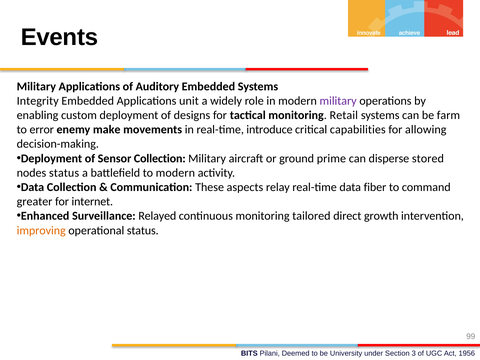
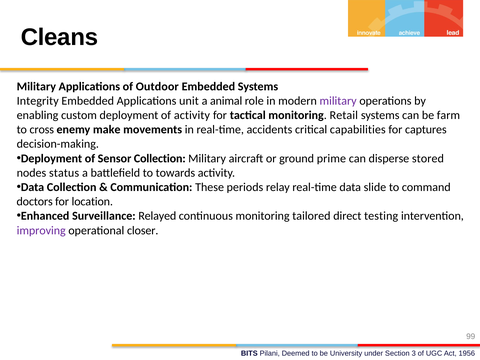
Events: Events -> Cleans
Auditory: Auditory -> Outdoor
widely: widely -> animal
of designs: designs -> activity
error: error -> cross
introduce: introduce -> accidents
allowing: allowing -> captures
to modern: modern -> towards
aspects: aspects -> periods
fiber: fiber -> slide
greater: greater -> doctors
internet: internet -> location
growth: growth -> testing
improving colour: orange -> purple
operational status: status -> closer
